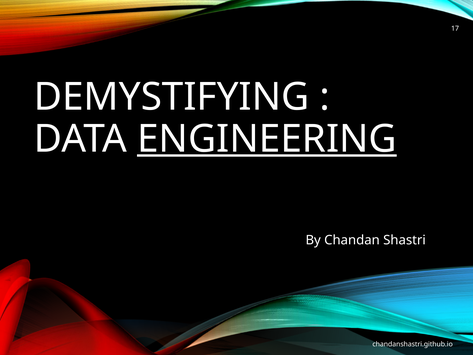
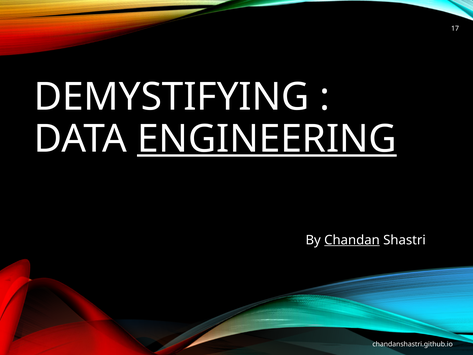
Chandan underline: none -> present
